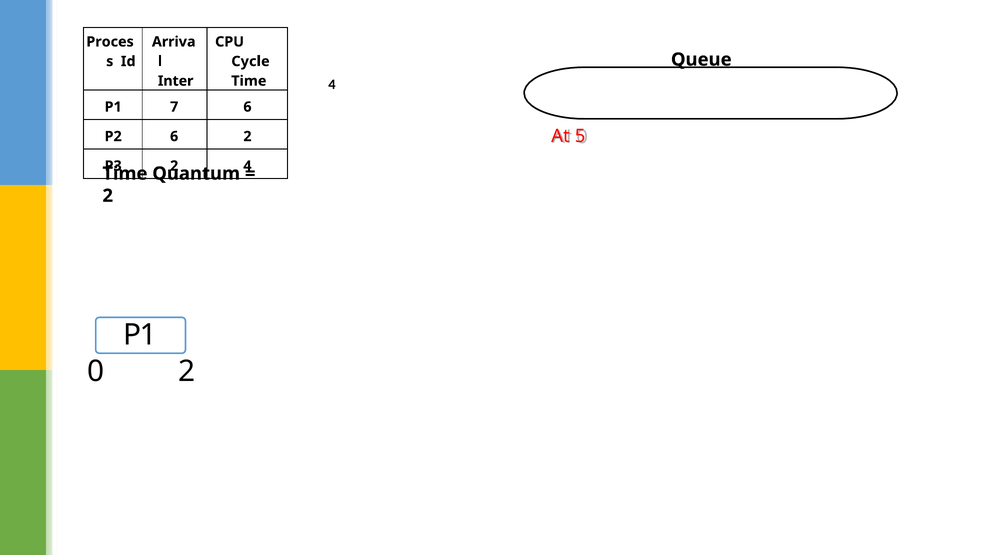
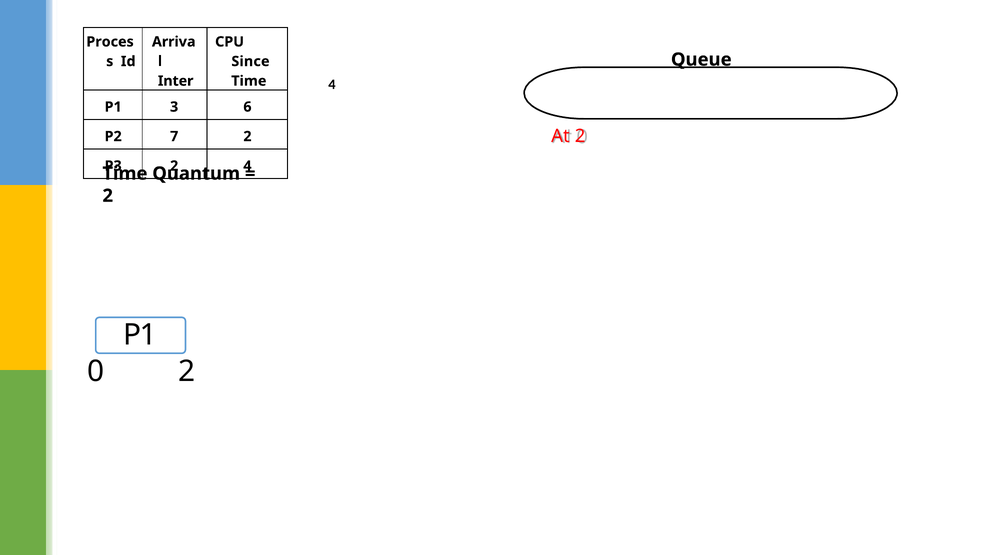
Cycle: Cycle -> Since
7: 7 -> 3
At 5: 5 -> 2
P2 6: 6 -> 7
